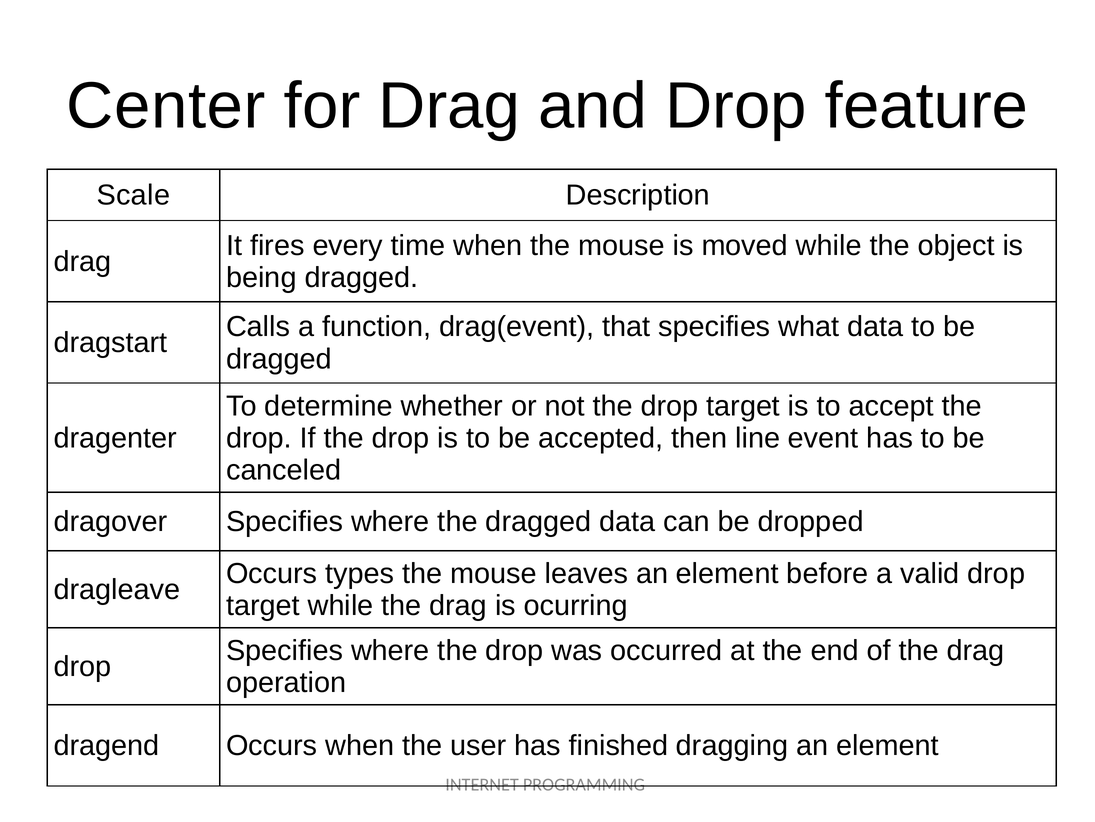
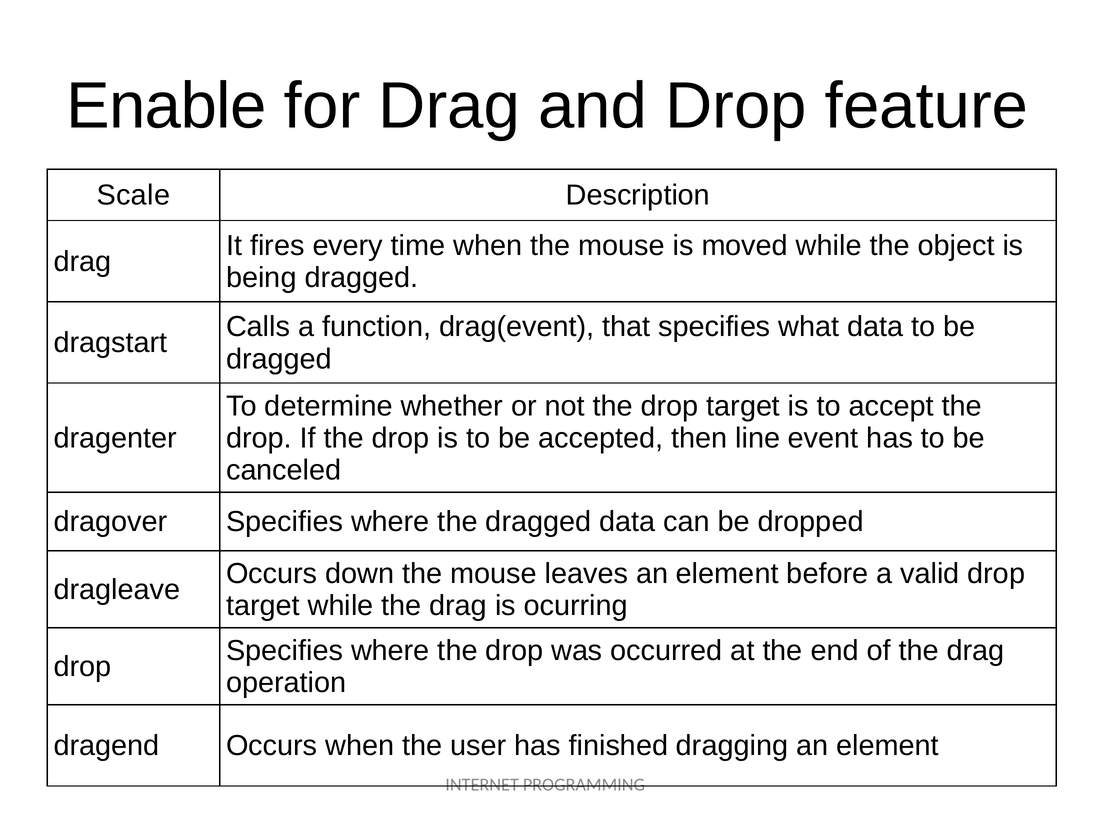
Center: Center -> Enable
types: types -> down
